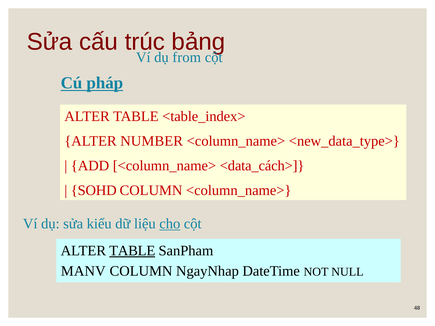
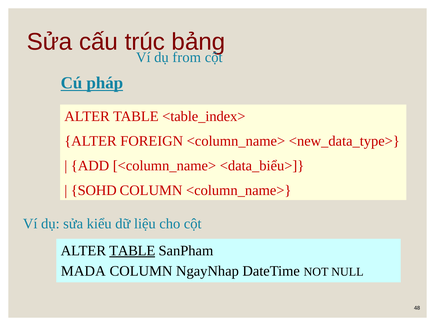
NUMBER: NUMBER -> FOREIGN
<data_cách>: <data_cách> -> <data_biểu>
cho underline: present -> none
MANV: MANV -> MADA
